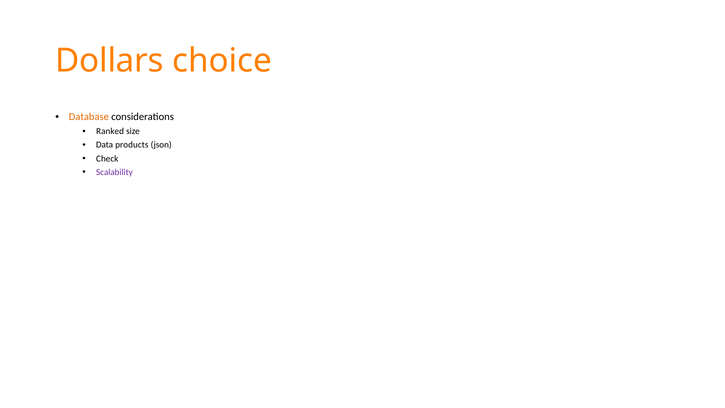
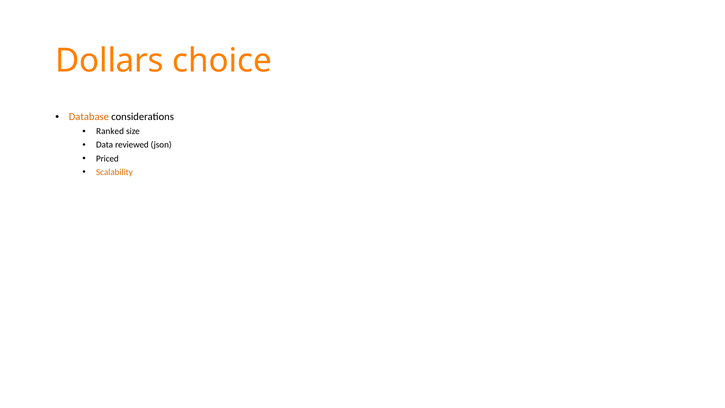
products: products -> reviewed
Check: Check -> Priced
Scalability colour: purple -> orange
